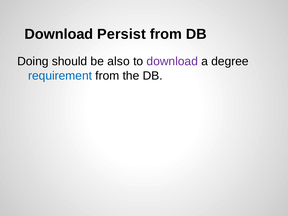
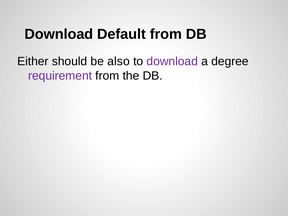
Persist: Persist -> Default
Doing: Doing -> Either
requirement colour: blue -> purple
